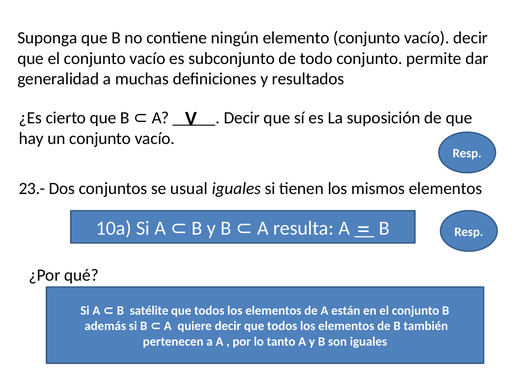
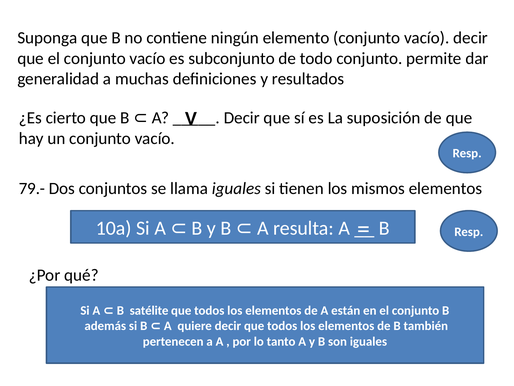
23.-: 23.- -> 79.-
usual: usual -> llama
